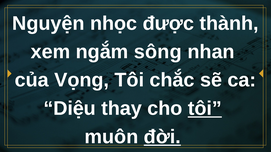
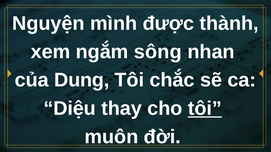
nhọc: nhọc -> mình
Vọng: Vọng -> Dung
đời underline: present -> none
